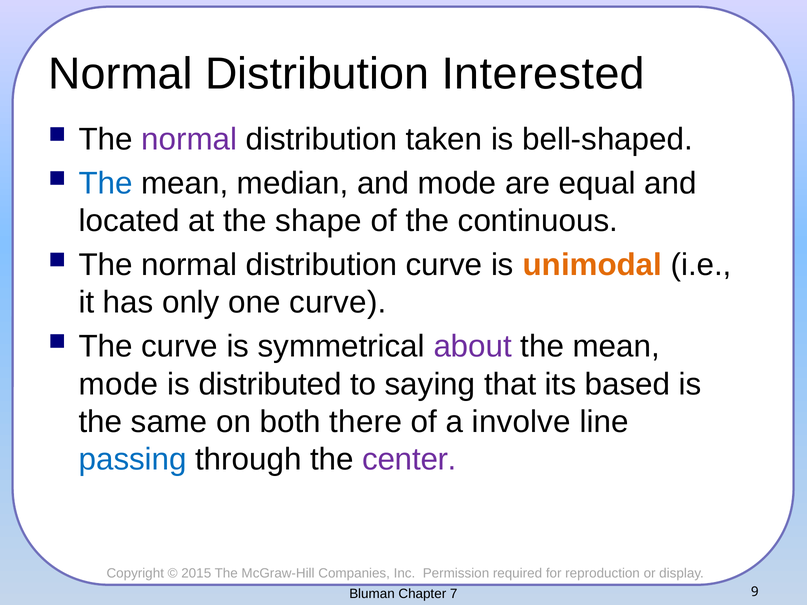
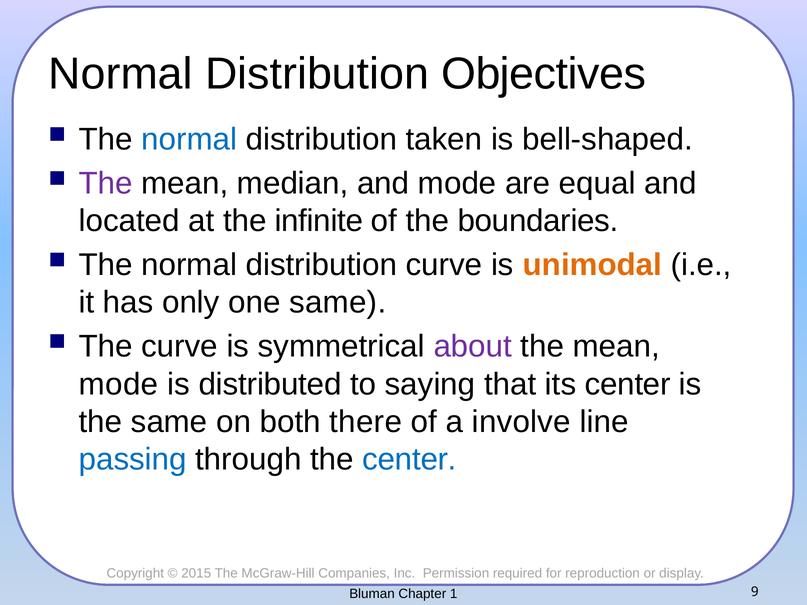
Interested: Interested -> Objectives
normal at (189, 139) colour: purple -> blue
The at (106, 183) colour: blue -> purple
shape: shape -> infinite
continuous: continuous -> boundaries
one curve: curve -> same
its based: based -> center
center at (409, 460) colour: purple -> blue
7: 7 -> 1
